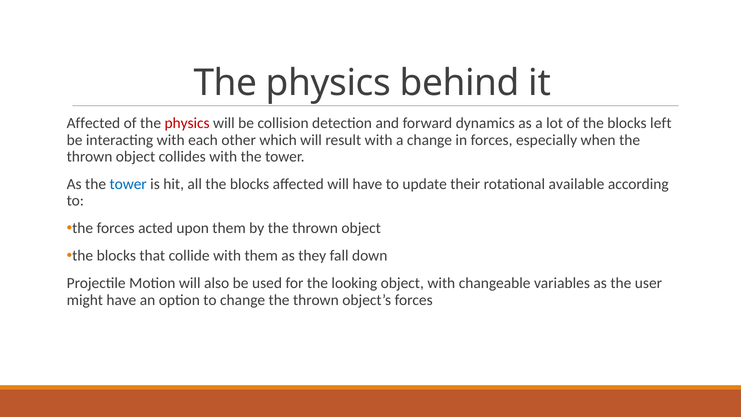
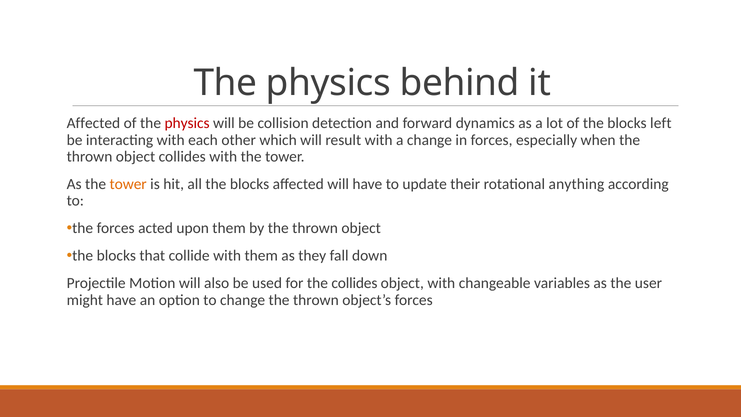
tower at (128, 184) colour: blue -> orange
available: available -> anything
the looking: looking -> collides
